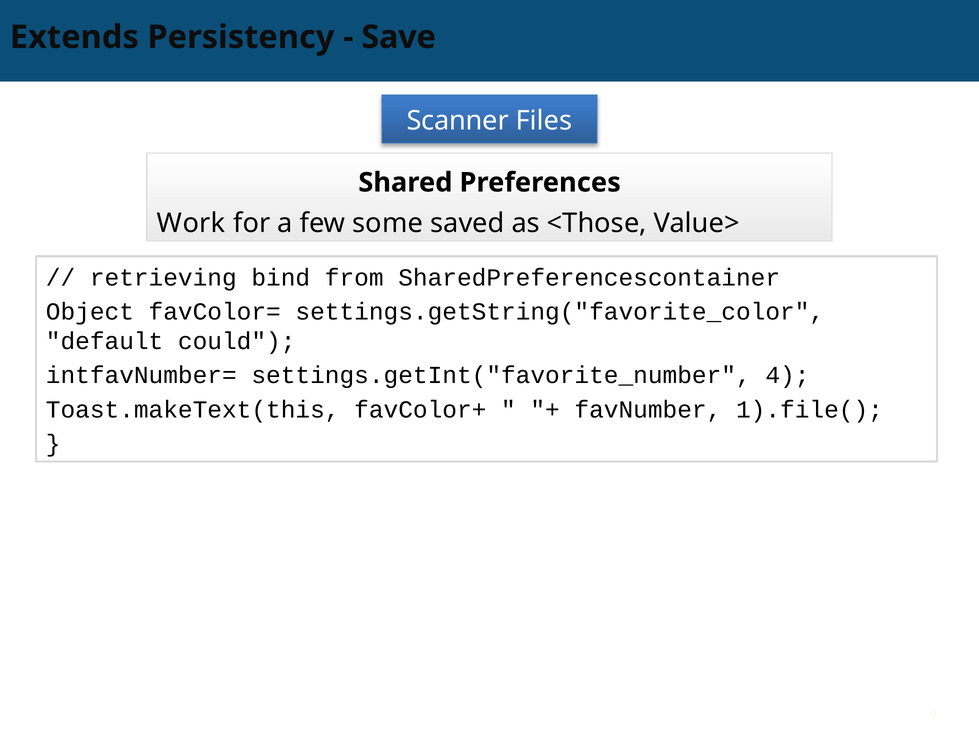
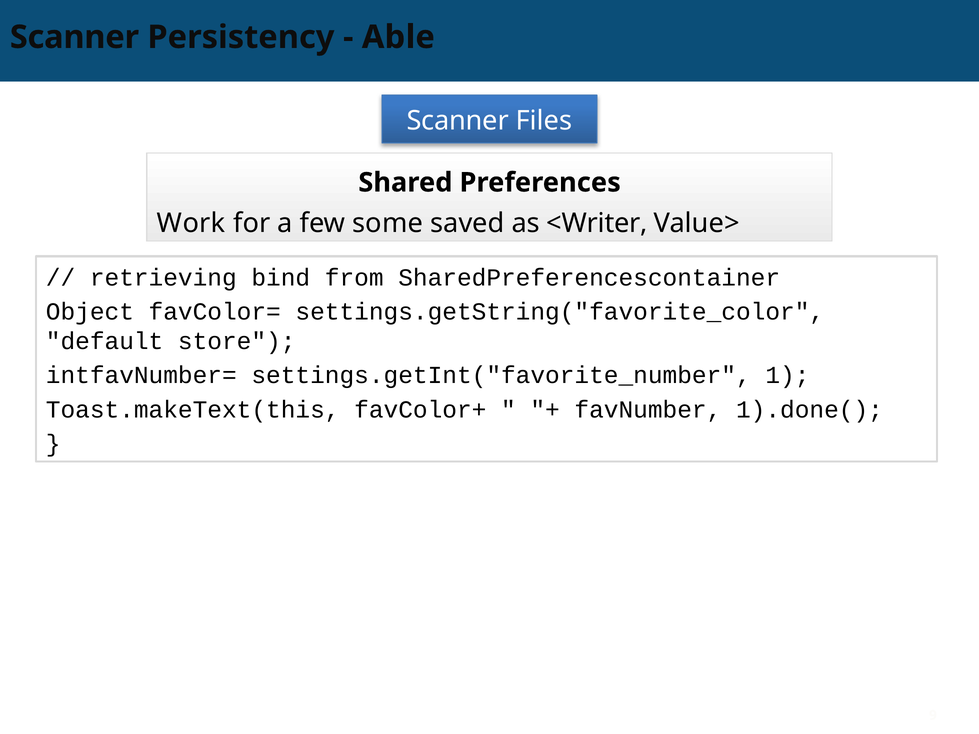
Extends at (74, 37): Extends -> Scanner
Save: Save -> Able
<Those: <Those -> <Writer
could: could -> store
4: 4 -> 1
1).file(: 1).file( -> 1).done(
